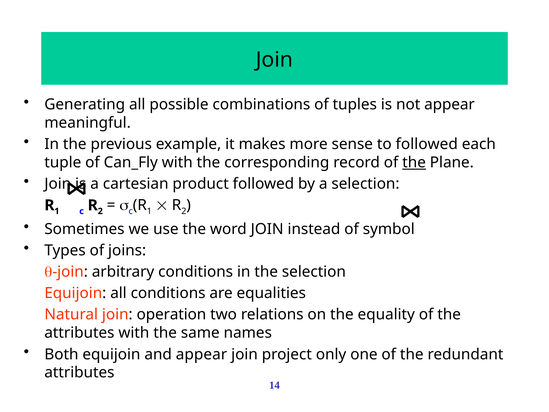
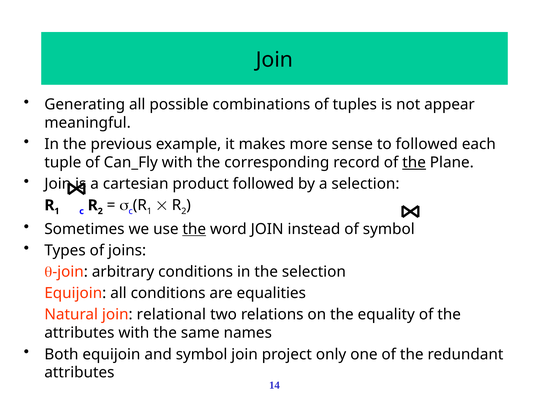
the at (194, 229) underline: none -> present
operation: operation -> relational
and appear: appear -> symbol
